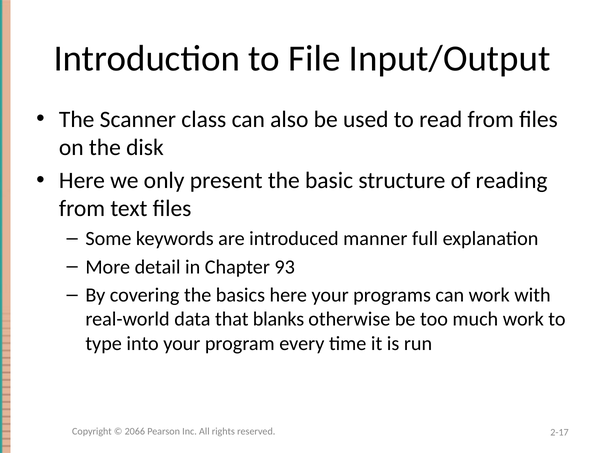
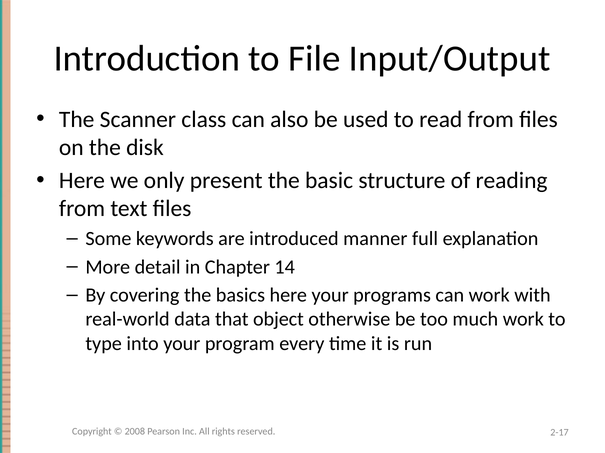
93: 93 -> 14
blanks: blanks -> object
2066: 2066 -> 2008
